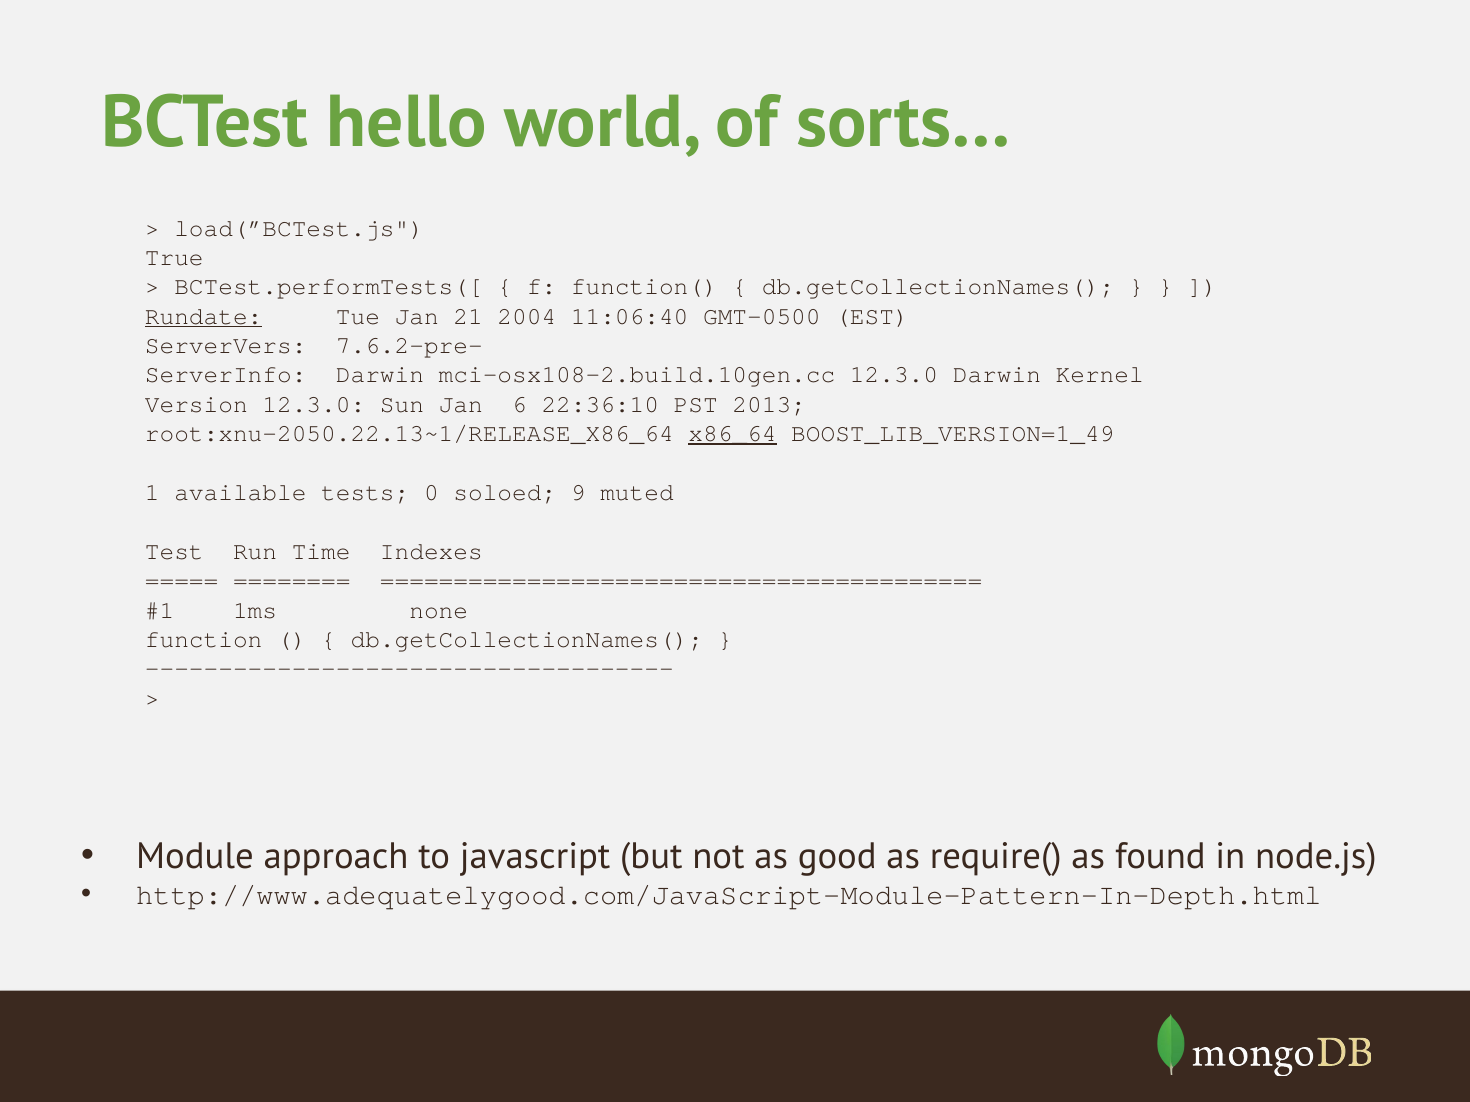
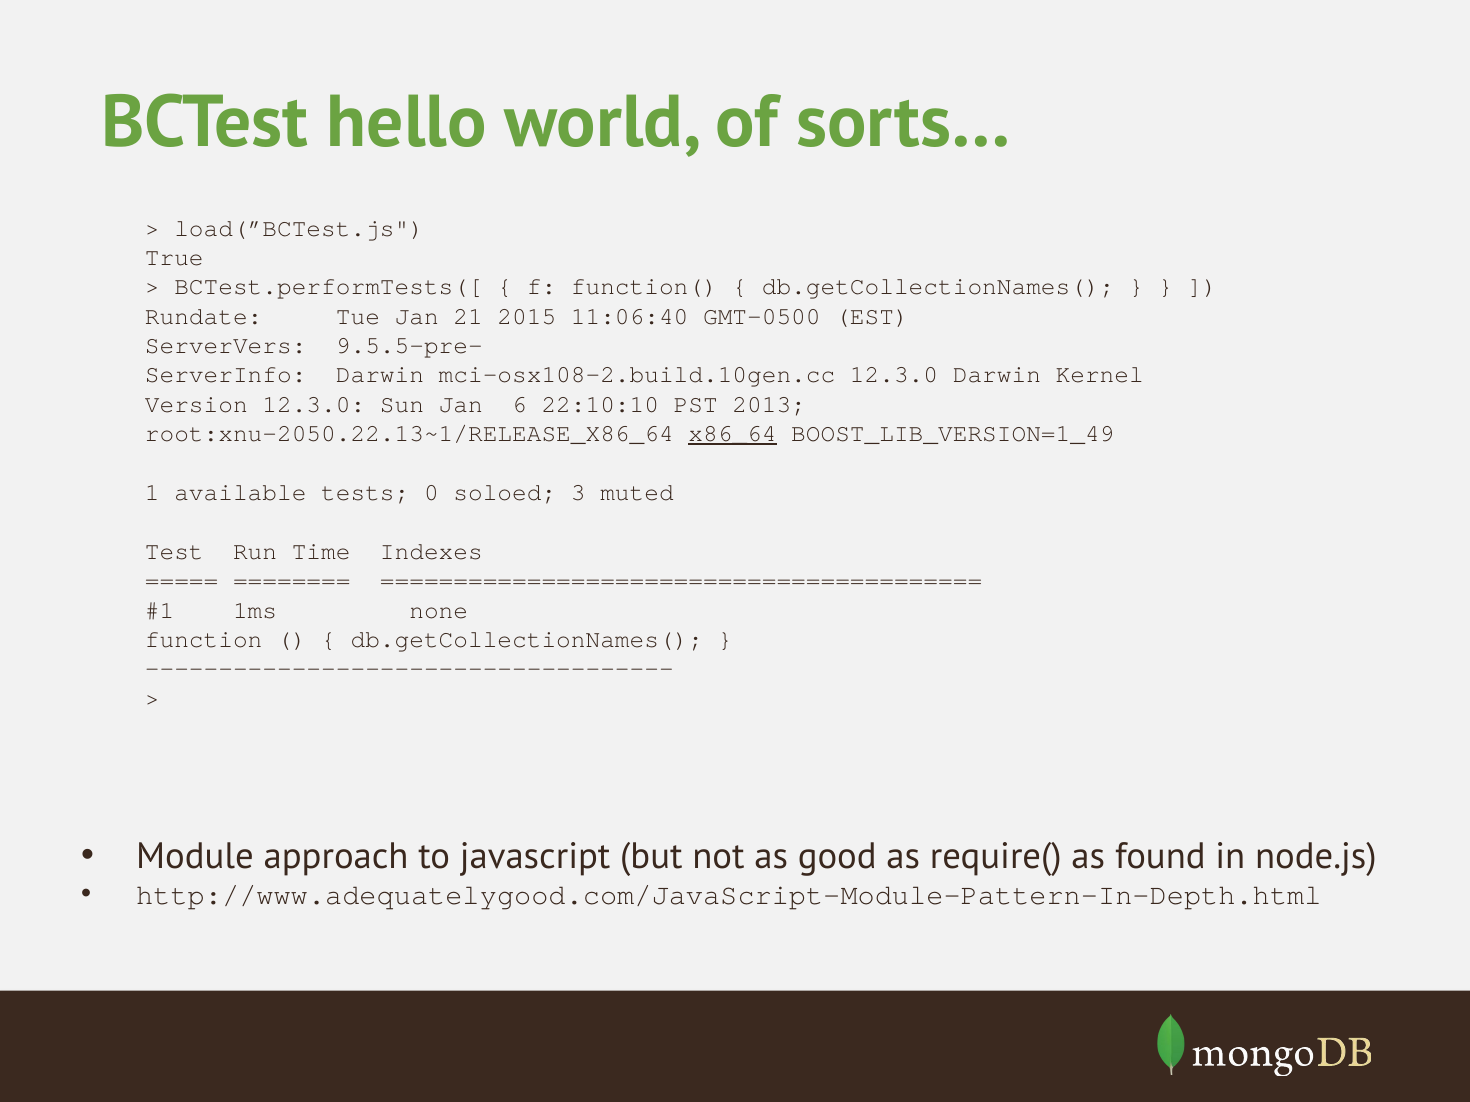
Rundate underline: present -> none
2004: 2004 -> 2015
7.6.2-pre-: 7.6.2-pre- -> 9.5.5-pre-
22:36:10: 22:36:10 -> 22:10:10
9: 9 -> 3
